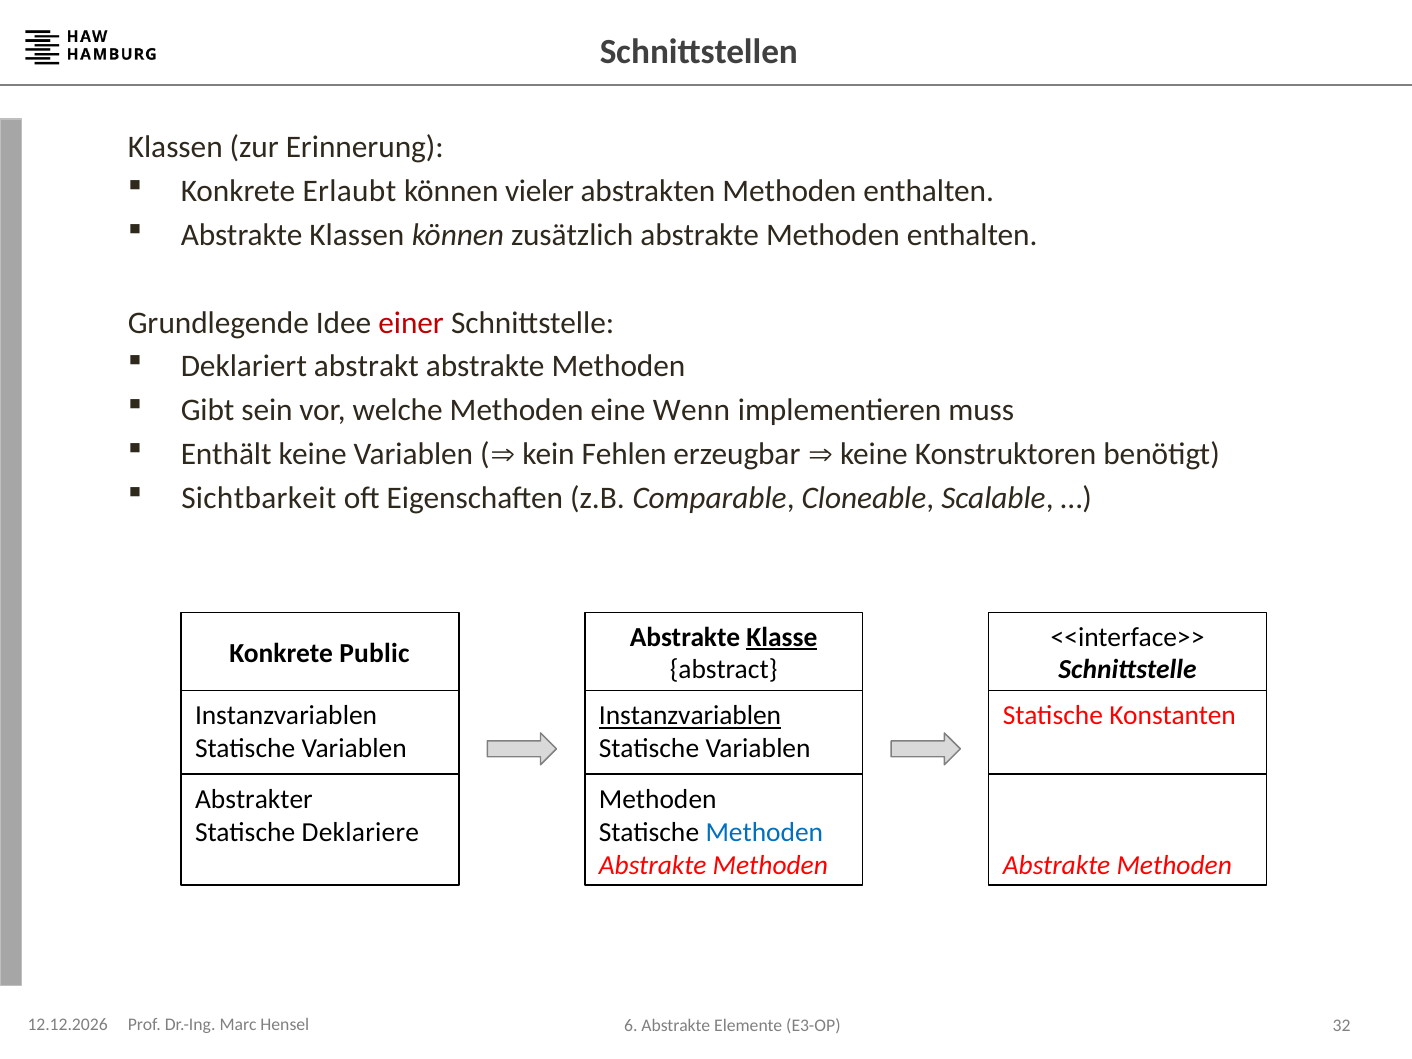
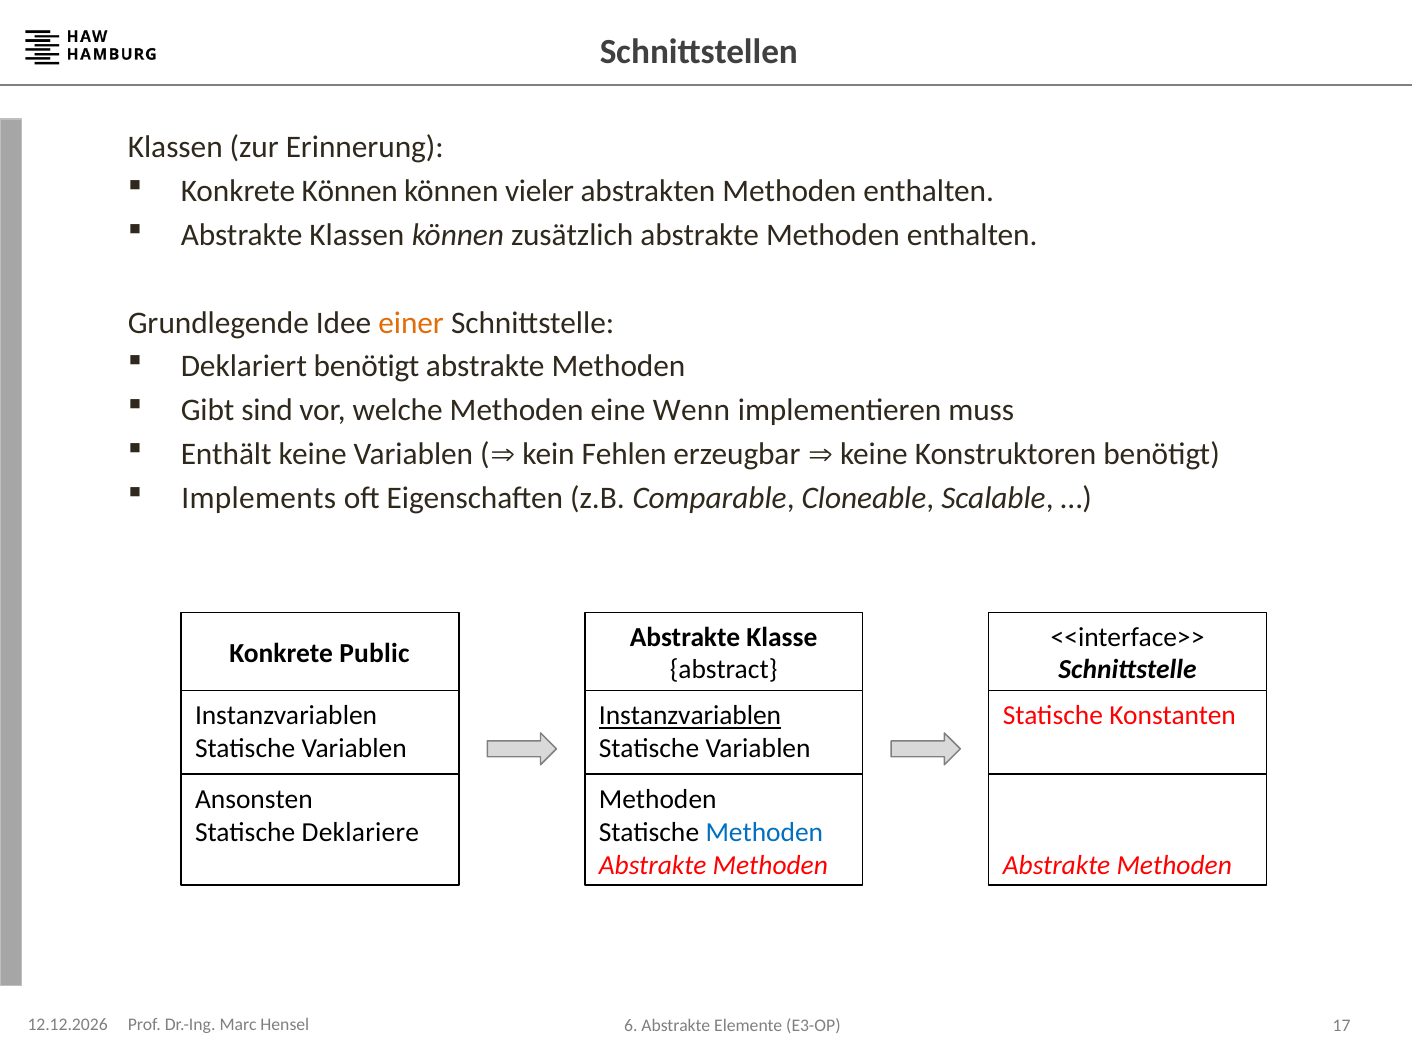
Konkrete Erlaubt: Erlaubt -> Können
einer colour: red -> orange
Deklariert abstrakt: abstrakt -> benötigt
sein: sein -> sind
Sichtbarkeit: Sichtbarkeit -> Implements
Klasse underline: present -> none
Abstrakter: Abstrakter -> Ansonsten
32: 32 -> 17
